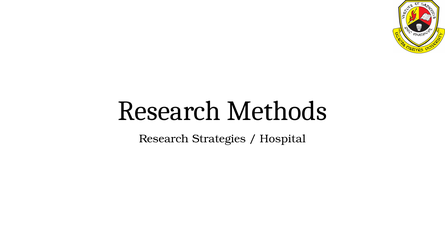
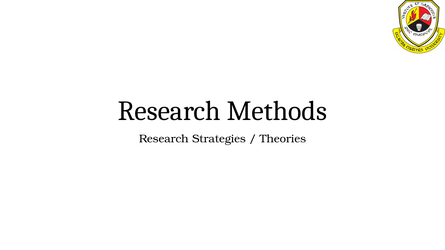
Hospital: Hospital -> Theories
